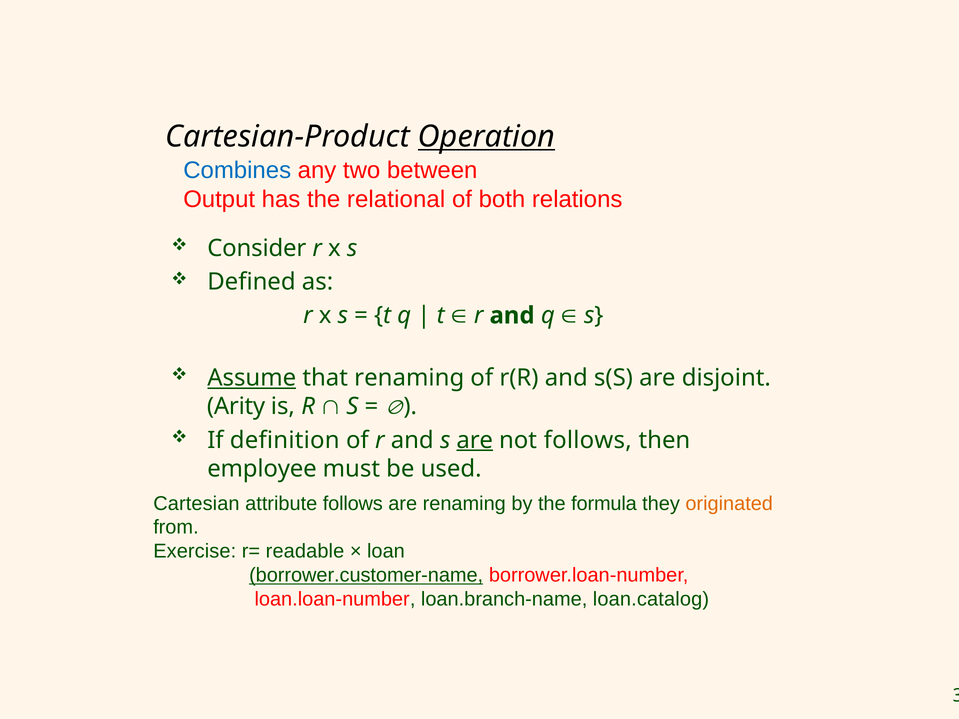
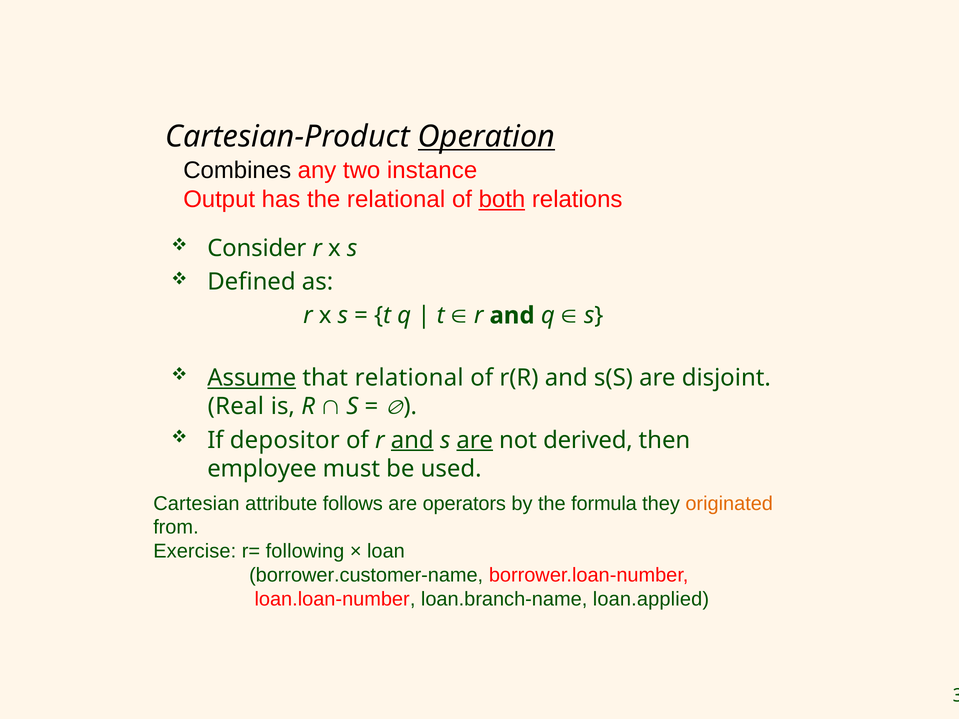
Combines colour: blue -> black
between: between -> instance
both underline: none -> present
that renaming: renaming -> relational
Arity: Arity -> Real
definition: definition -> depositor
and at (412, 440) underline: none -> present
not follows: follows -> derived
are renaming: renaming -> operators
readable: readable -> following
borrower.customer-name underline: present -> none
loan.catalog: loan.catalog -> loan.applied
